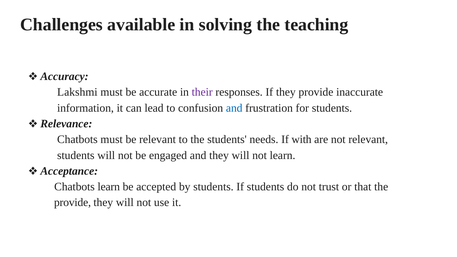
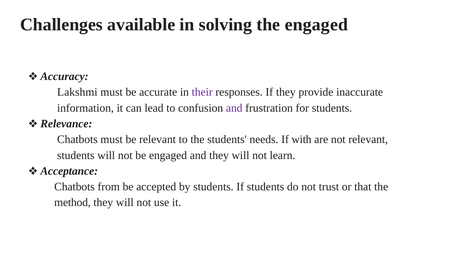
the teaching: teaching -> engaged
and at (234, 108) colour: blue -> purple
Chatbots learn: learn -> from
provide at (72, 203): provide -> method
